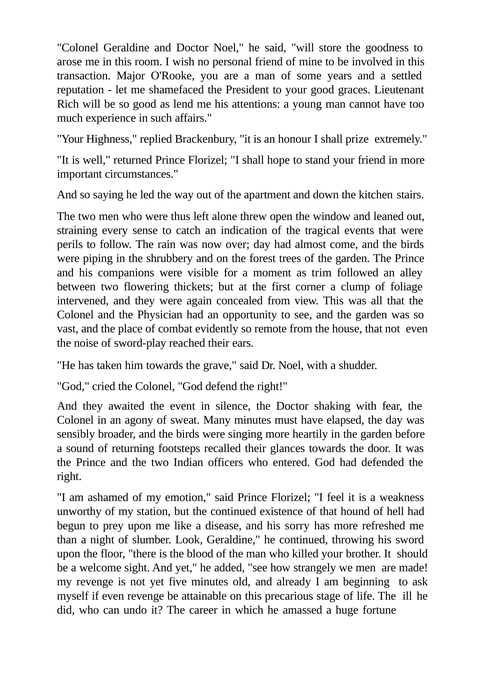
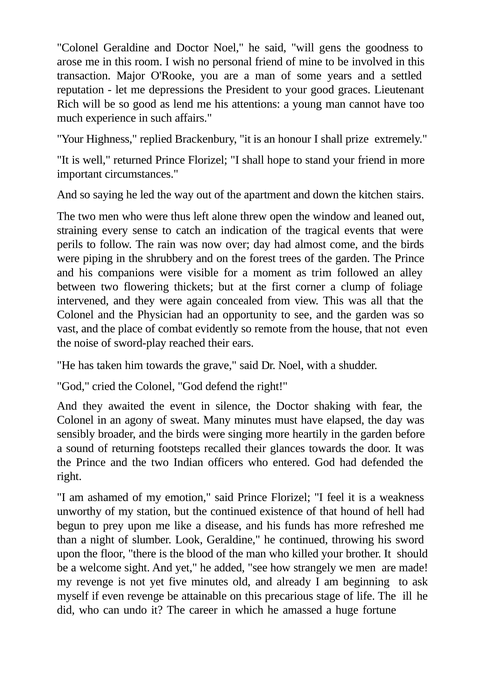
store: store -> gens
shamefaced: shamefaced -> depressions
sorry: sorry -> funds
